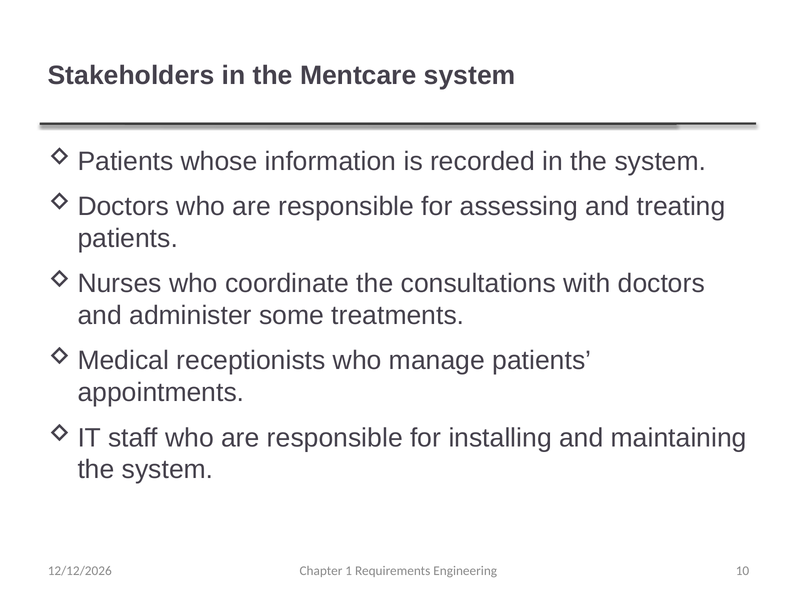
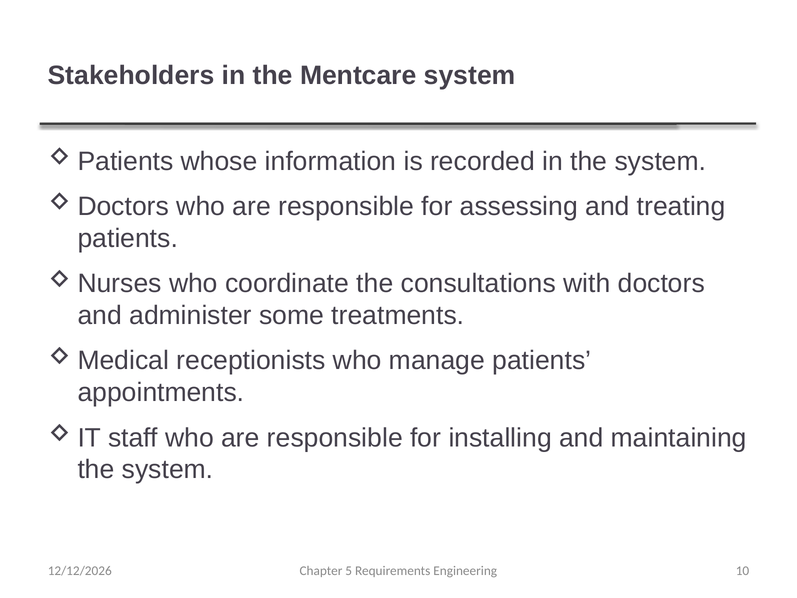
1: 1 -> 5
